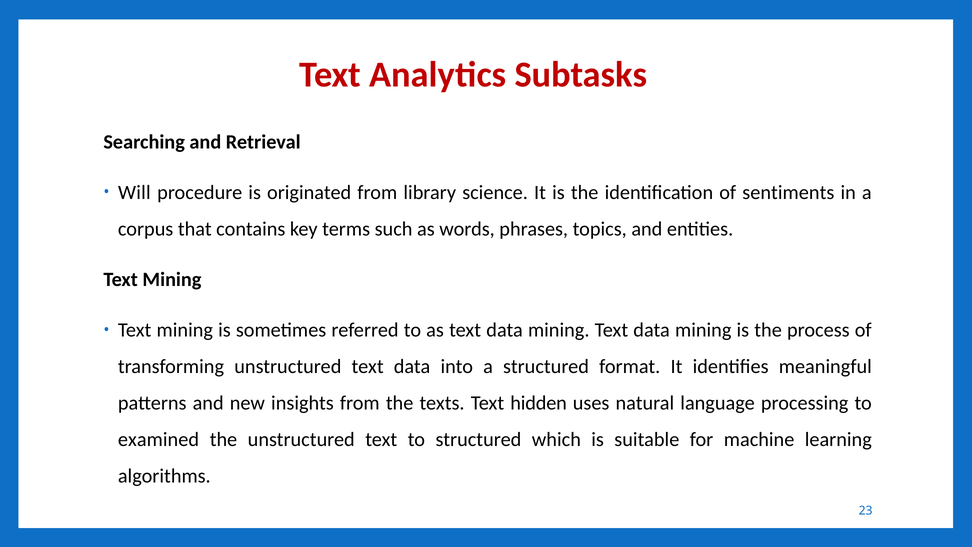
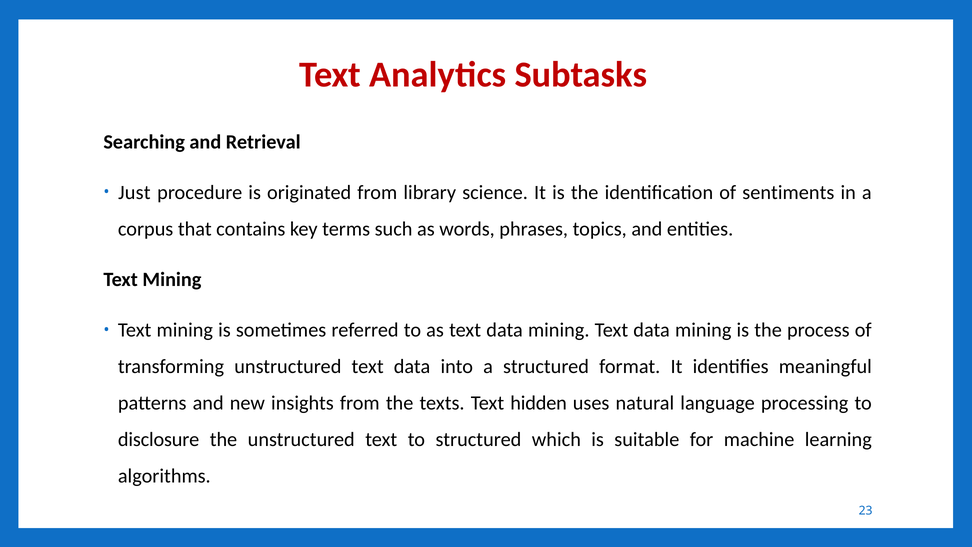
Will: Will -> Just
examined: examined -> disclosure
